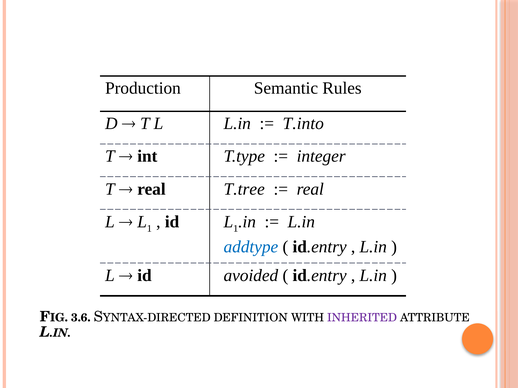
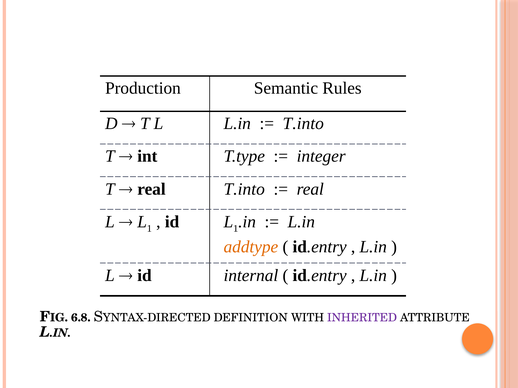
real T.tree: T.tree -> T.into
addtype colour: blue -> orange
avoided: avoided -> internal
3.6: 3.6 -> 6.8
